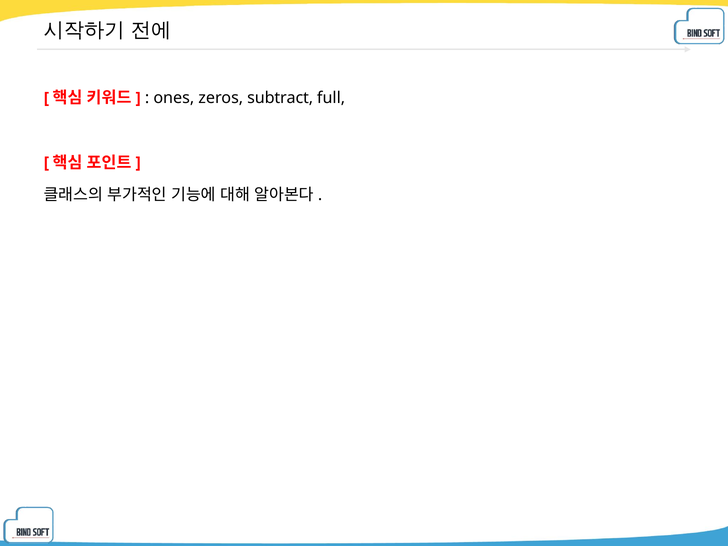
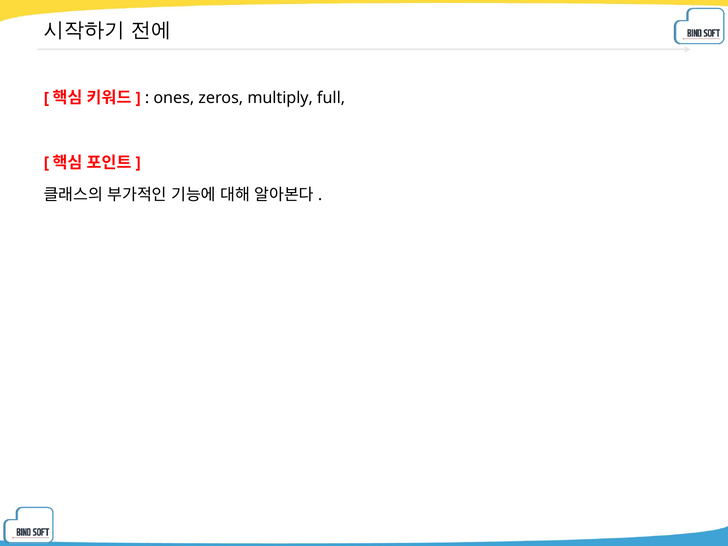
subtract: subtract -> multiply
